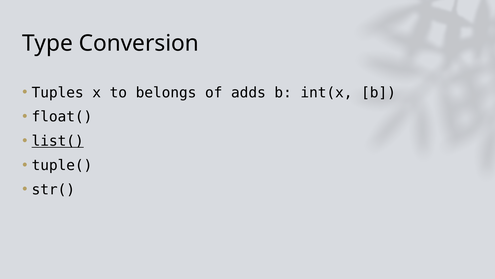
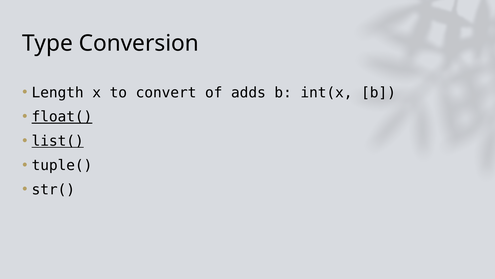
Tuples: Tuples -> Length
belongs: belongs -> convert
float( underline: none -> present
